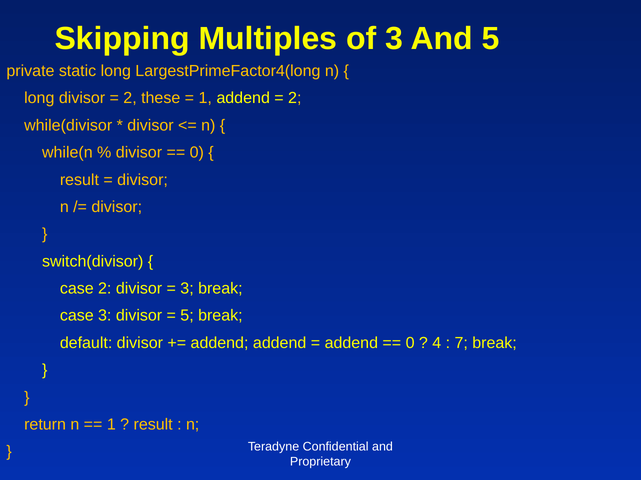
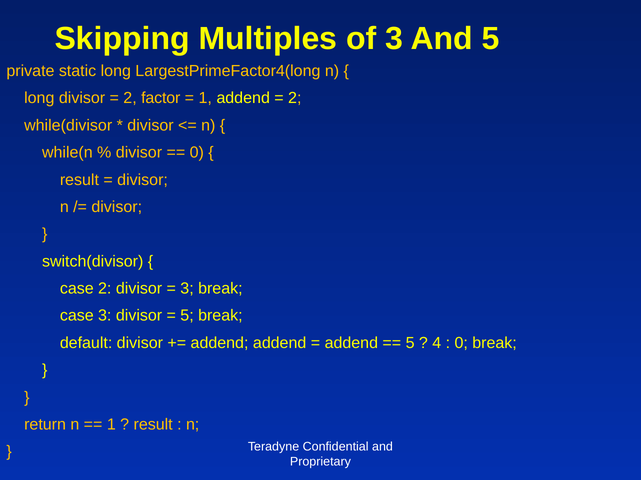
these: these -> factor
0 at (410, 343): 0 -> 5
7 at (461, 343): 7 -> 0
